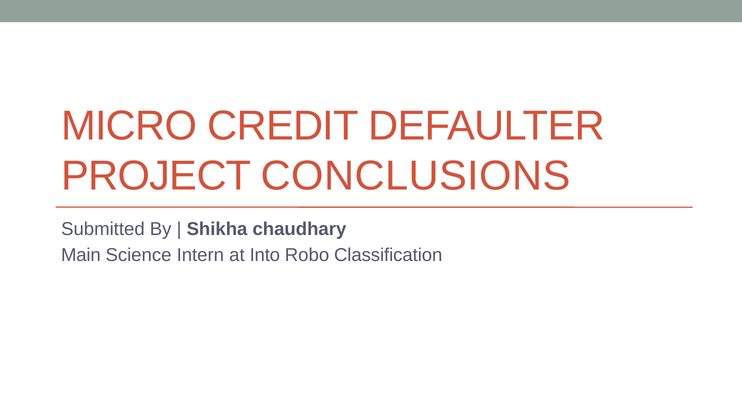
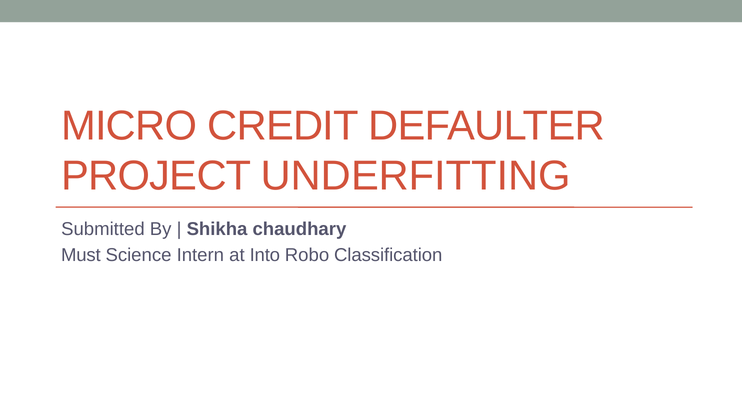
CONCLUSIONS: CONCLUSIONS -> UNDERFITTING
Main: Main -> Must
